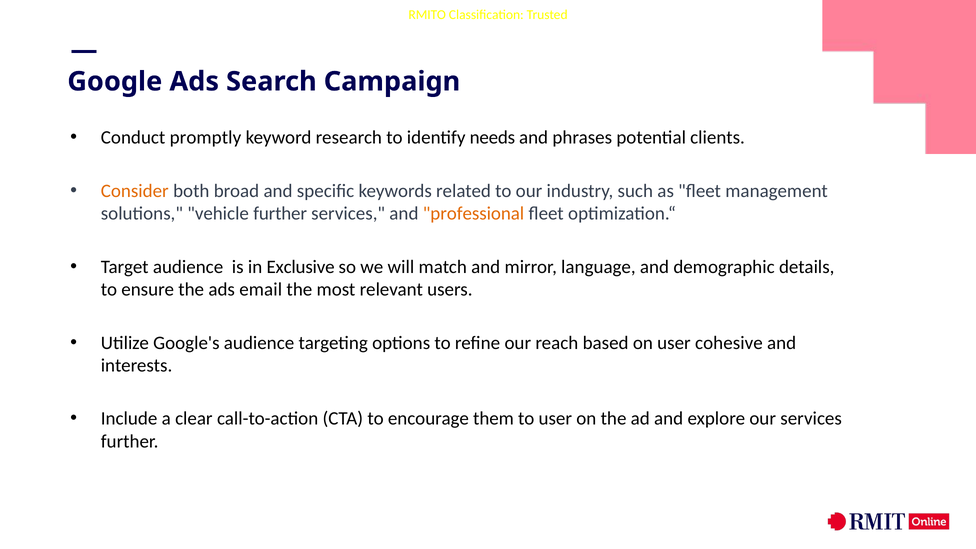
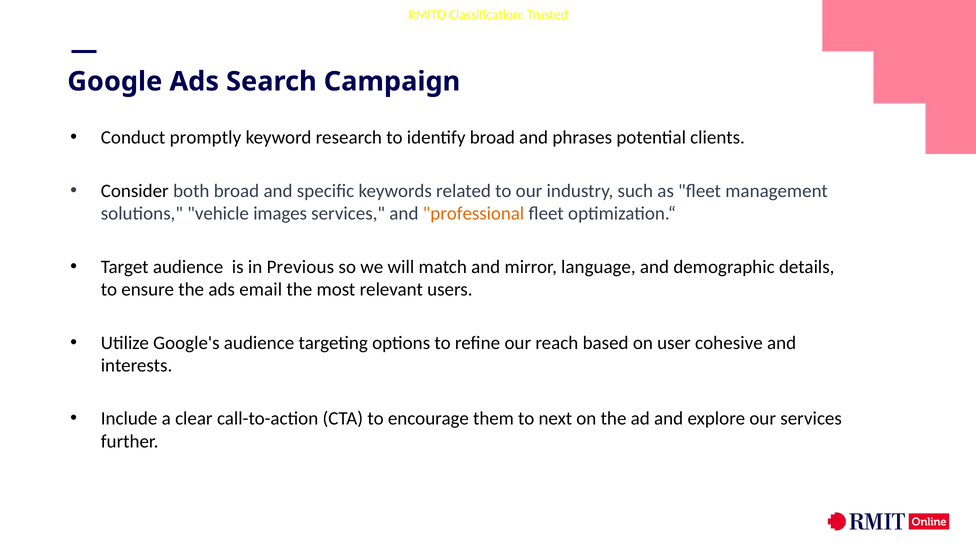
identify needs: needs -> broad
Consider colour: orange -> black
vehicle further: further -> images
Exclusive: Exclusive -> Previous
to user: user -> next
